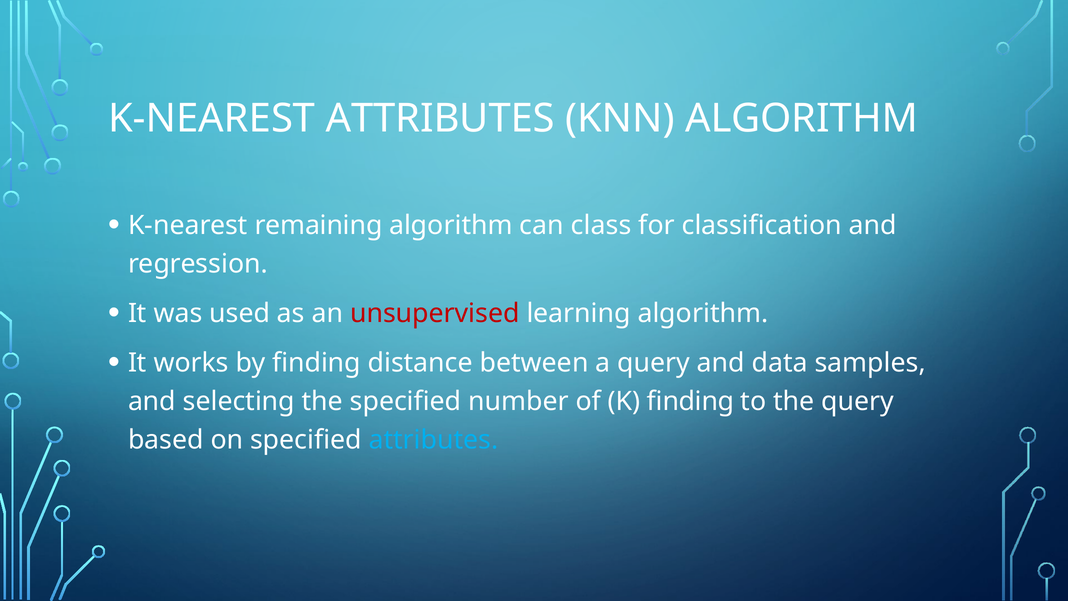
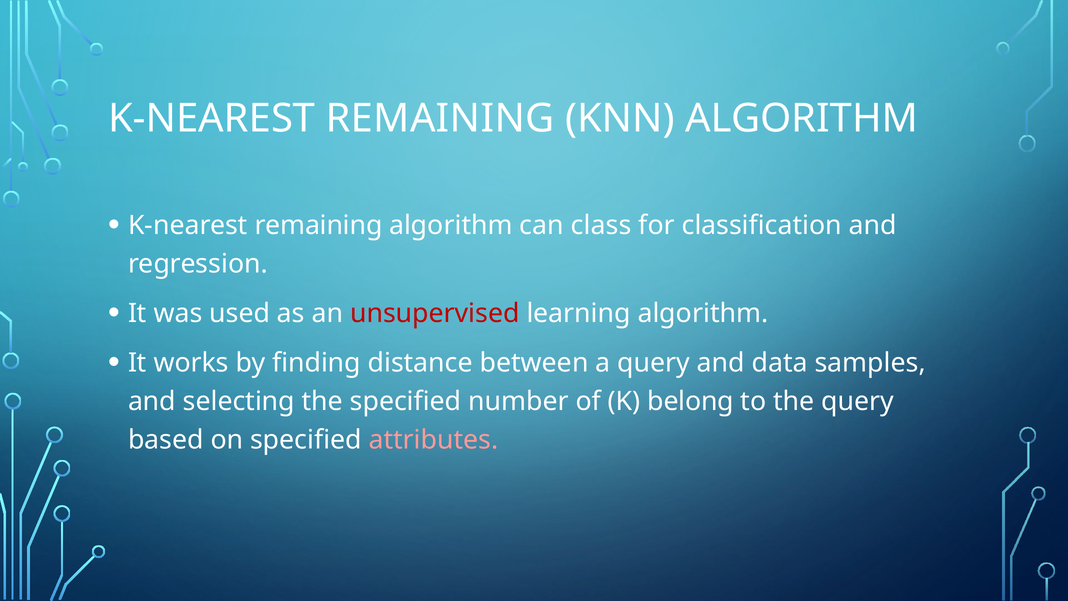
ATTRIBUTES at (440, 119): ATTRIBUTES -> REMAINING
K finding: finding -> belong
attributes at (433, 440) colour: light blue -> pink
